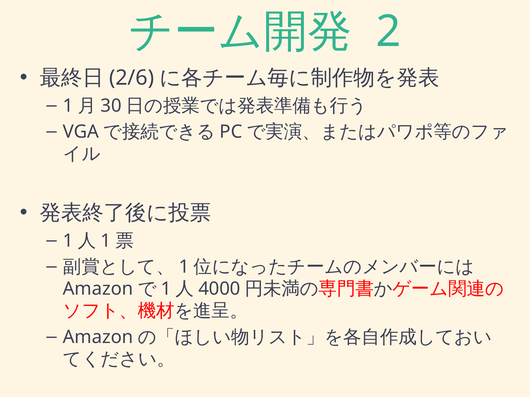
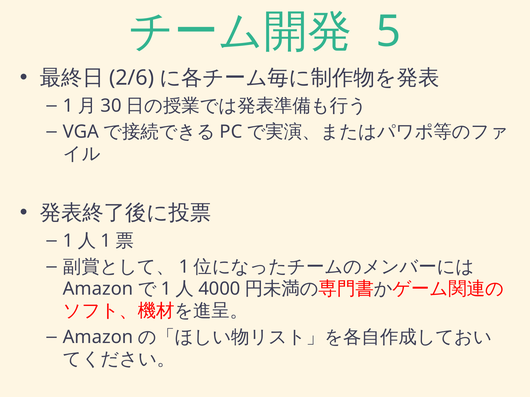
2: 2 -> 5
